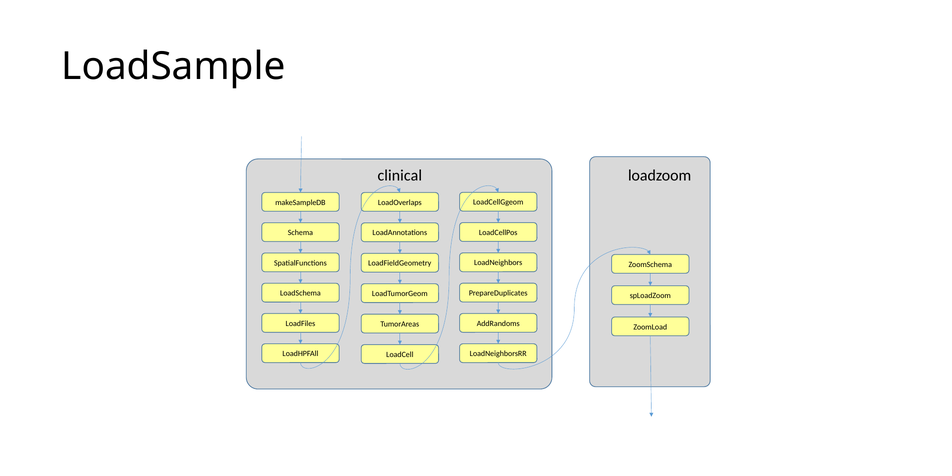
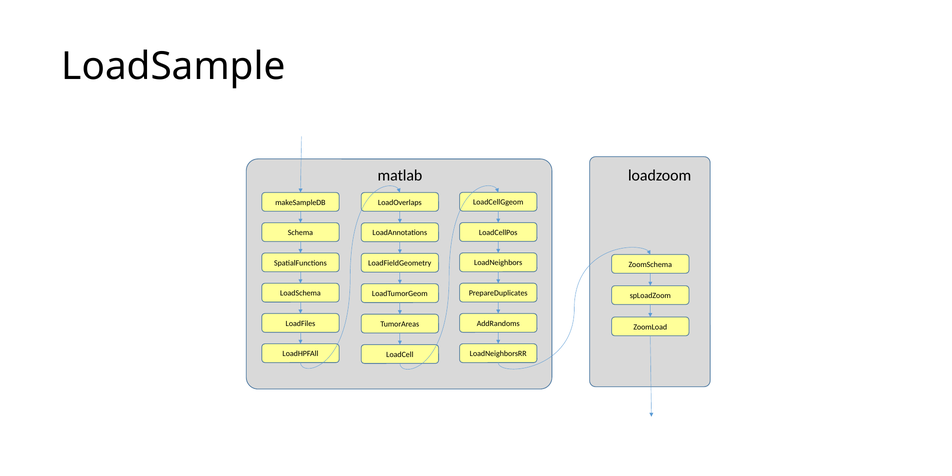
clinical: clinical -> matlab
